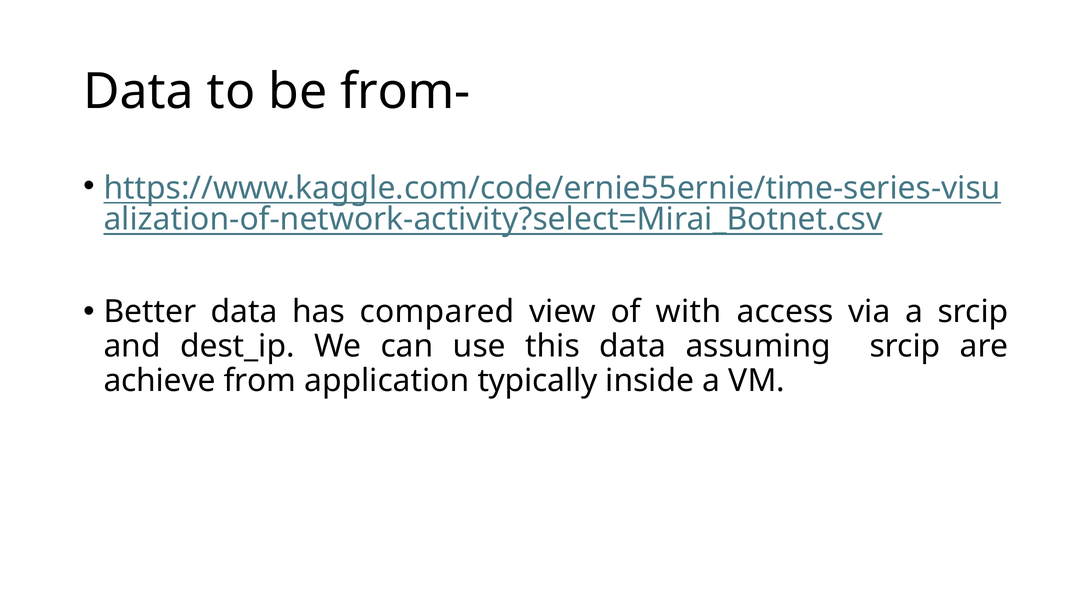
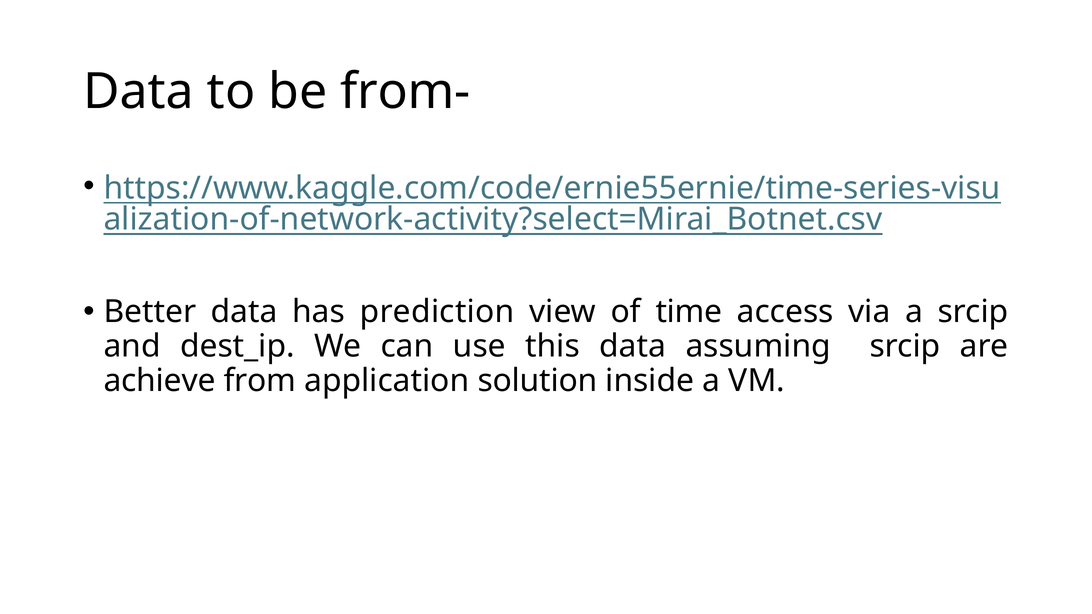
compared: compared -> prediction
with: with -> time
typically: typically -> solution
